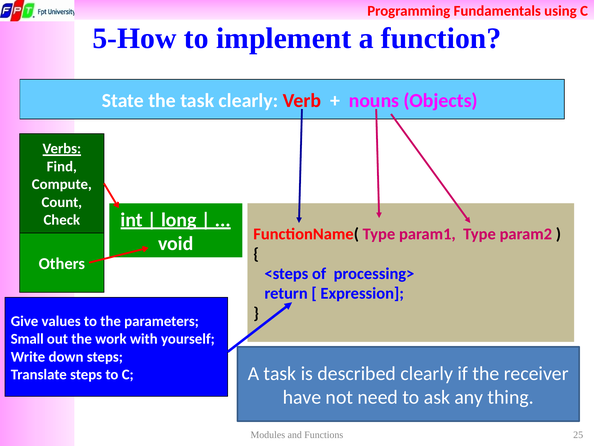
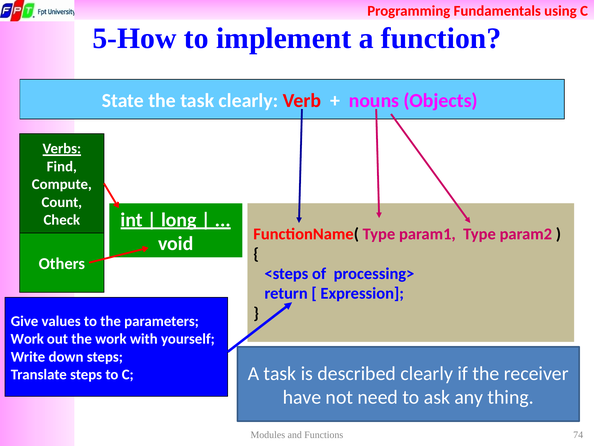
Small at (27, 339): Small -> Work
25: 25 -> 74
